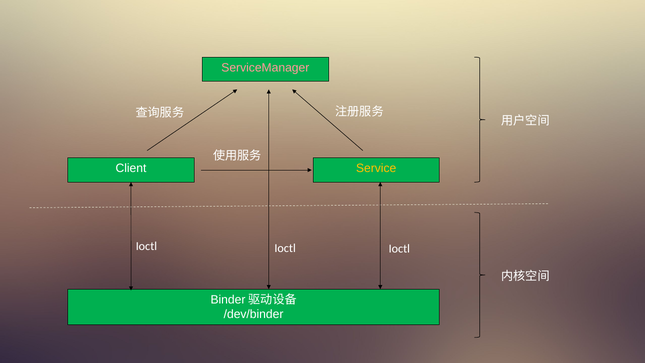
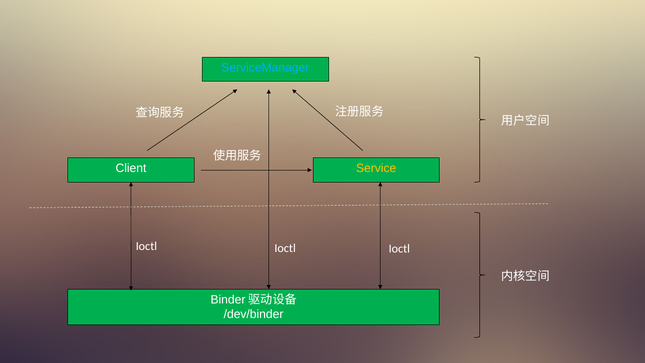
ServiceManager colour: pink -> light blue
